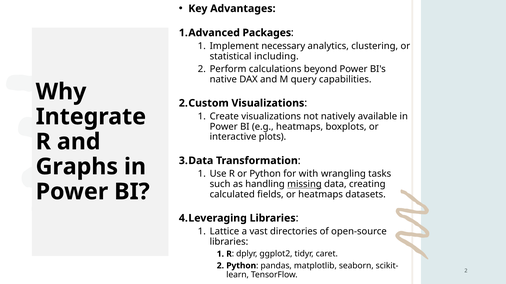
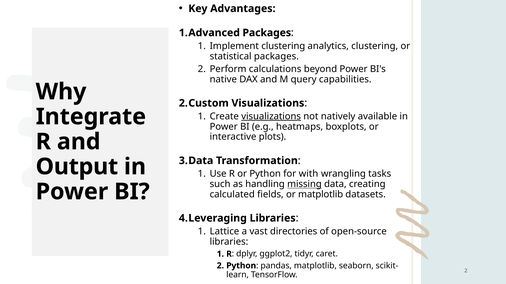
Implement necessary: necessary -> clustering
statistical including: including -> packages
visualizations at (271, 117) underline: none -> present
Graphs: Graphs -> Output
or heatmaps: heatmaps -> matplotlib
